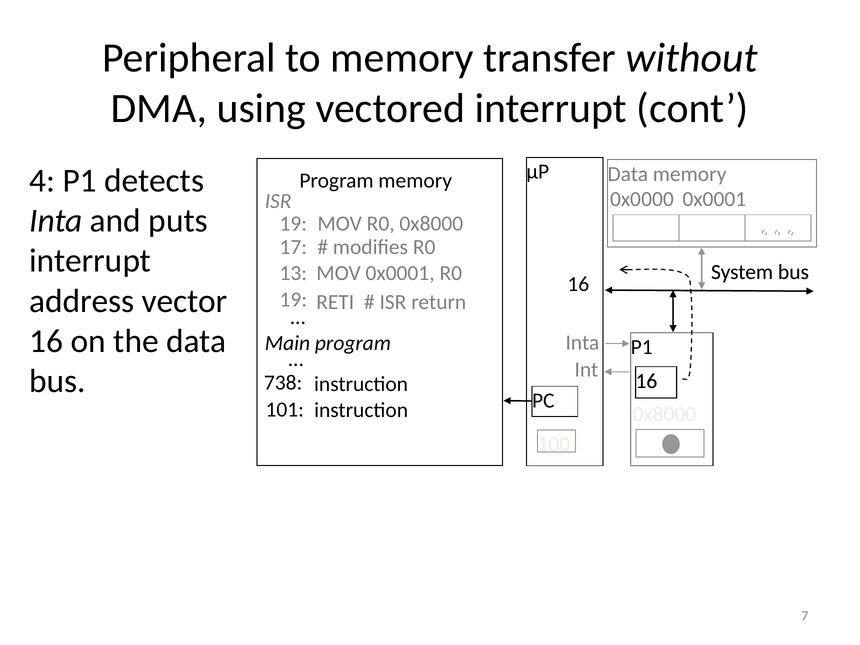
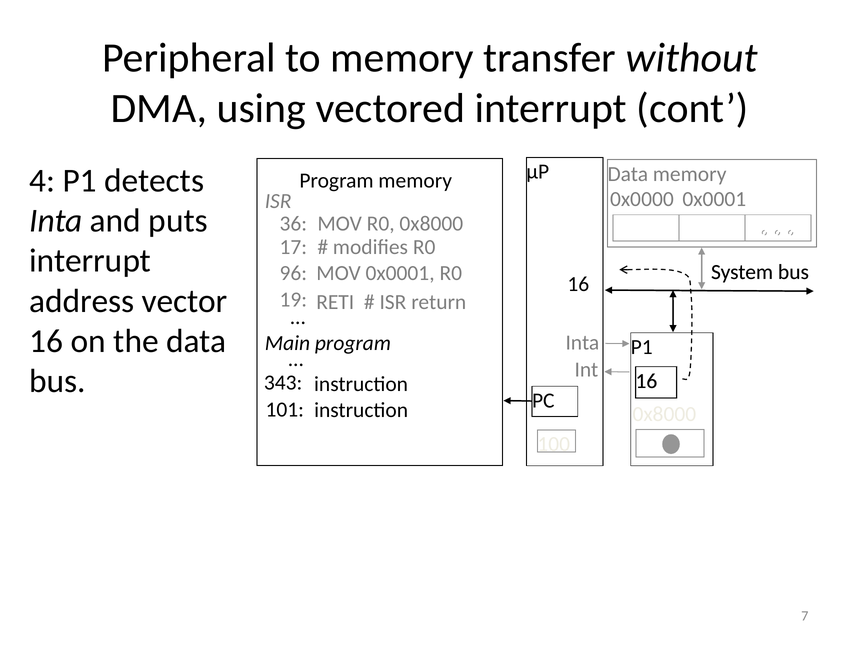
19 at (293, 224): 19 -> 36
13: 13 -> 96
738: 738 -> 343
